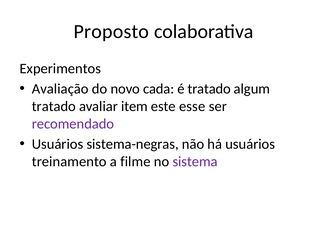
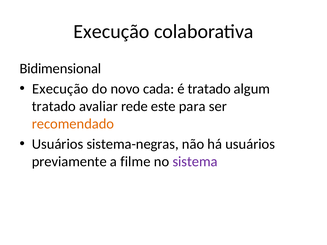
Proposto at (111, 32): Proposto -> Execução
Experimentos: Experimentos -> Bidimensional
Avaliação at (60, 89): Avaliação -> Execução
item: item -> rede
esse: esse -> para
recomendado colour: purple -> orange
treinamento: treinamento -> previamente
